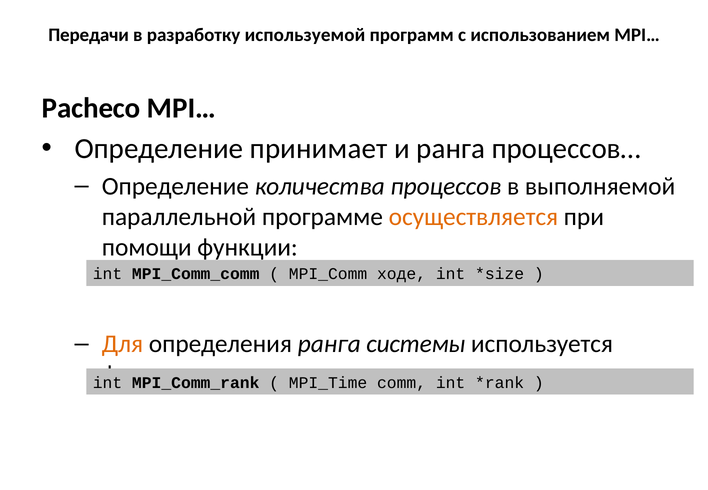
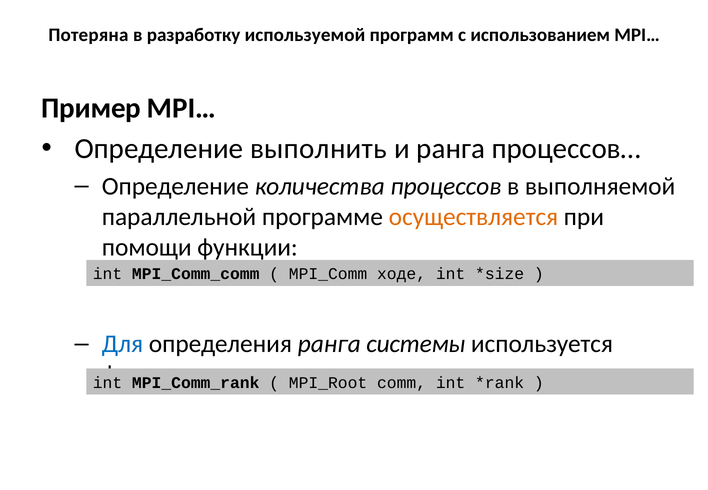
Передачи: Передачи -> Потеряна
Pacheco: Pacheco -> Пример
принимает: принимает -> выполнить
Для colour: orange -> blue
MPI_Time: MPI_Time -> MPI_Root
